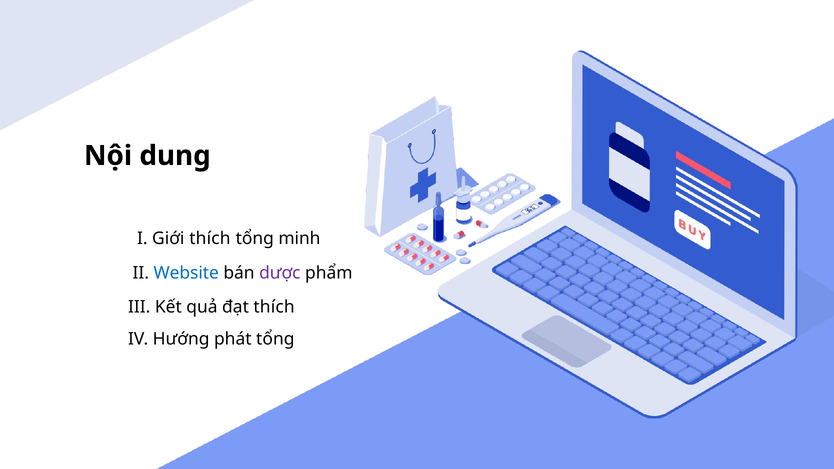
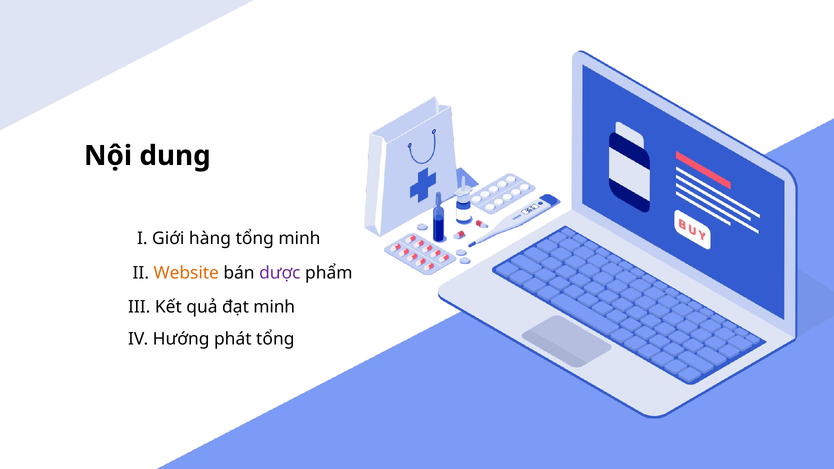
Giới thích: thích -> hàng
Website colour: blue -> orange
đạt thích: thích -> minh
